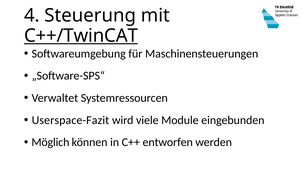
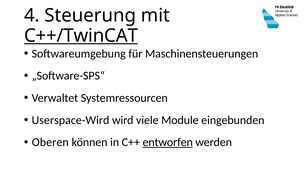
Userspace-Fazit: Userspace-Fazit -> Userspace-Wird
Möglich: Möglich -> Oberen
entworfen underline: none -> present
